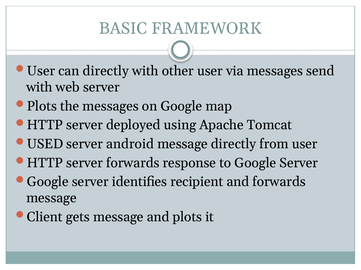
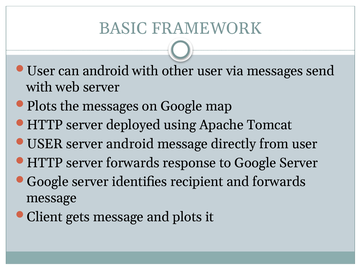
can directly: directly -> android
USED at (45, 144): USED -> USER
